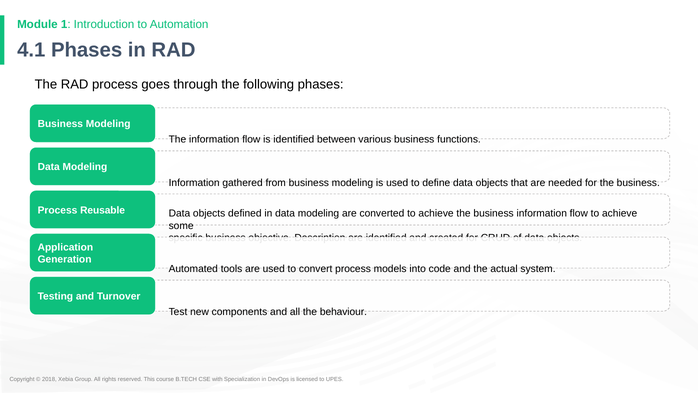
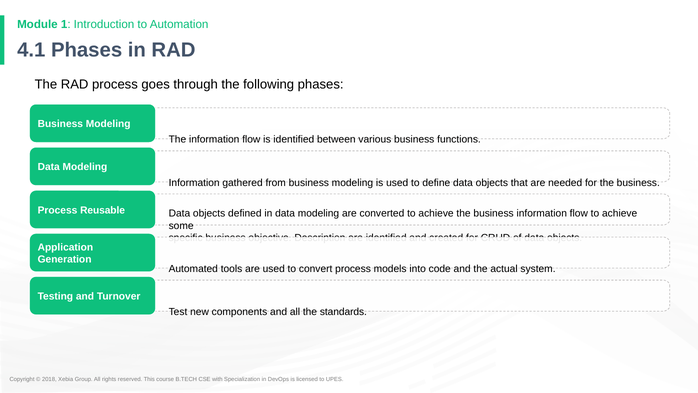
behaviour: behaviour -> standards
